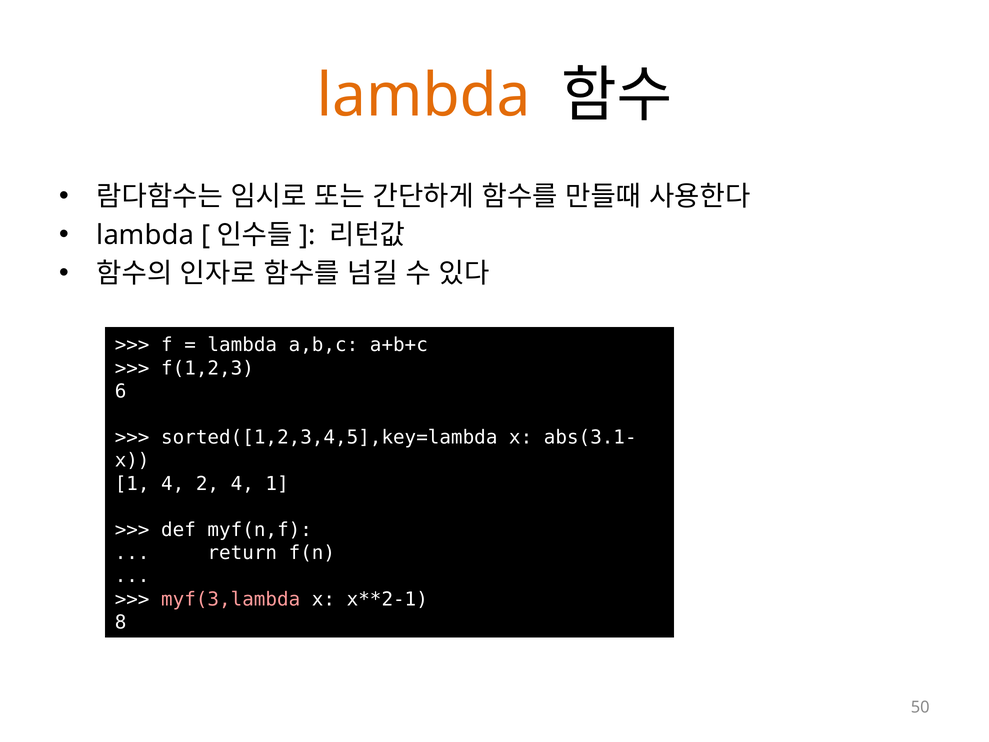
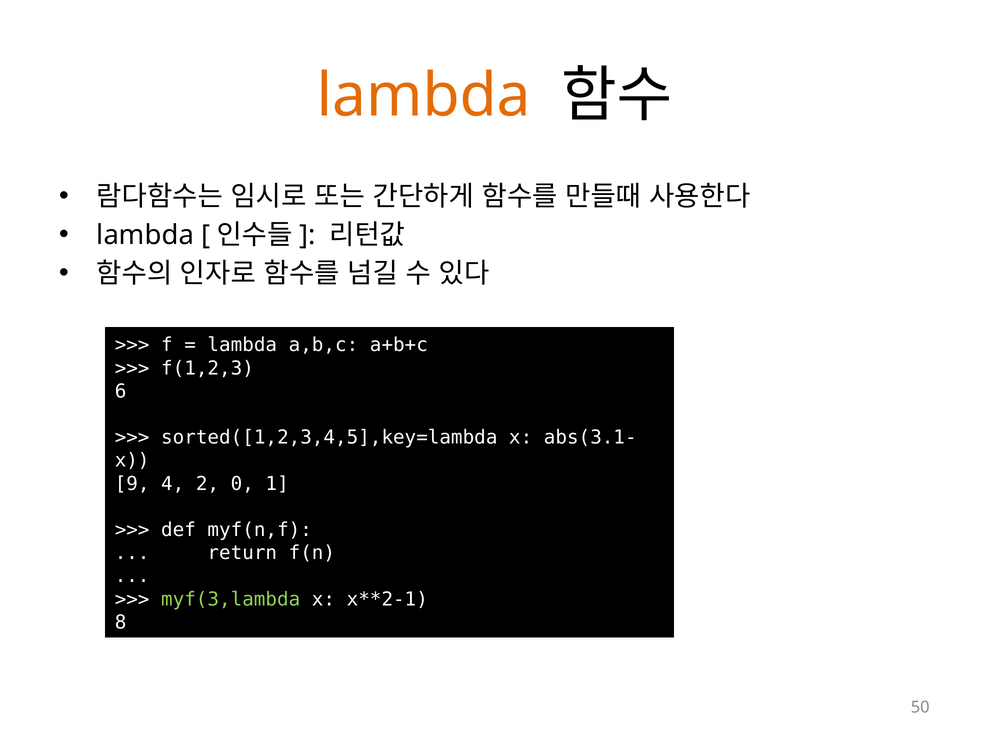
1 at (132, 484): 1 -> 9
2 4: 4 -> 0
myf(3,lambda colour: pink -> light green
